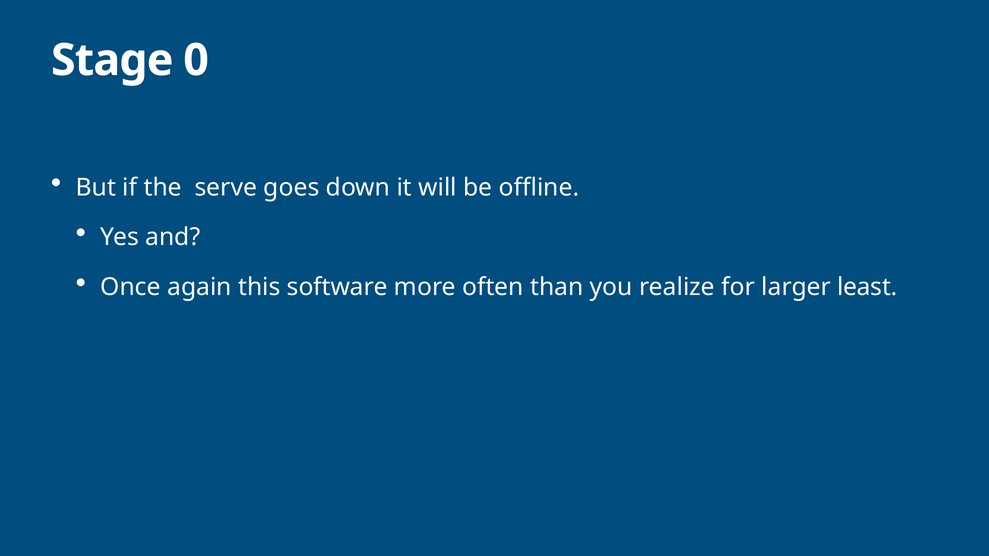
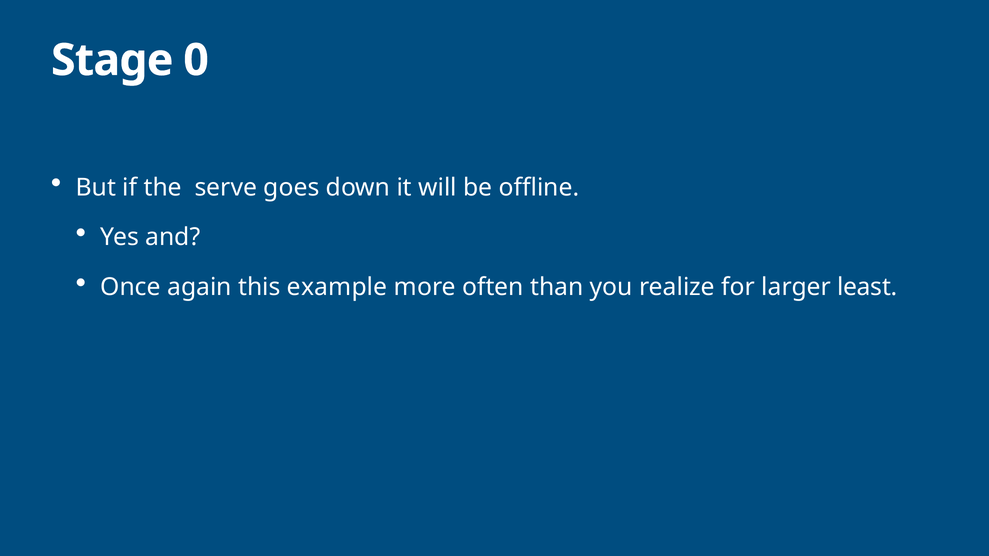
software: software -> example
